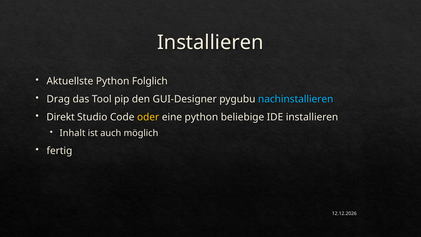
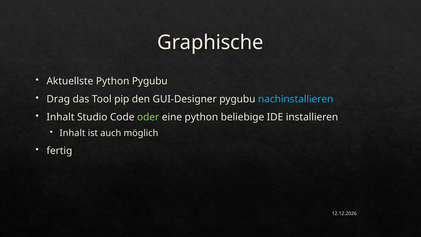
Installieren at (210, 43): Installieren -> Graphische
Python Folglich: Folglich -> Pygubu
Direkt at (61, 117): Direkt -> Inhalt
oder colour: yellow -> light green
